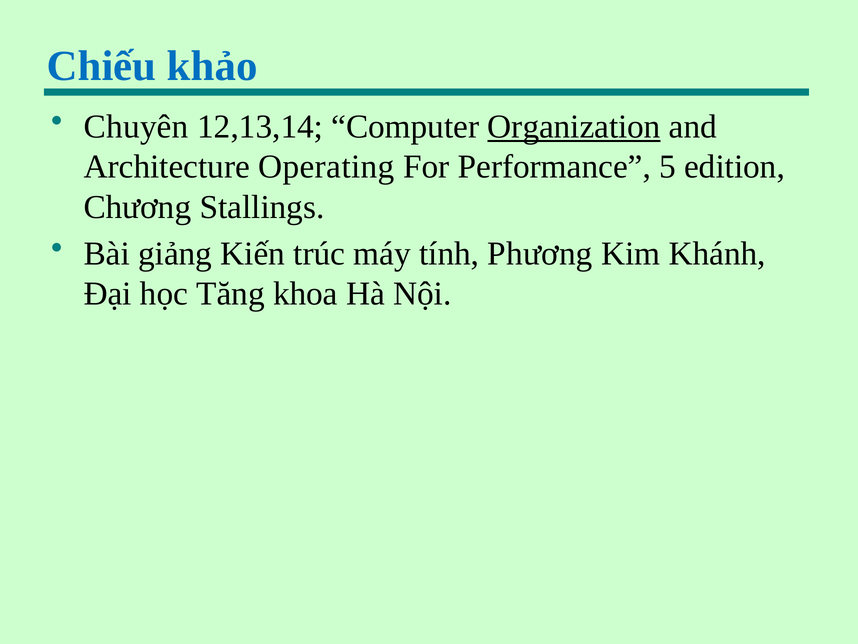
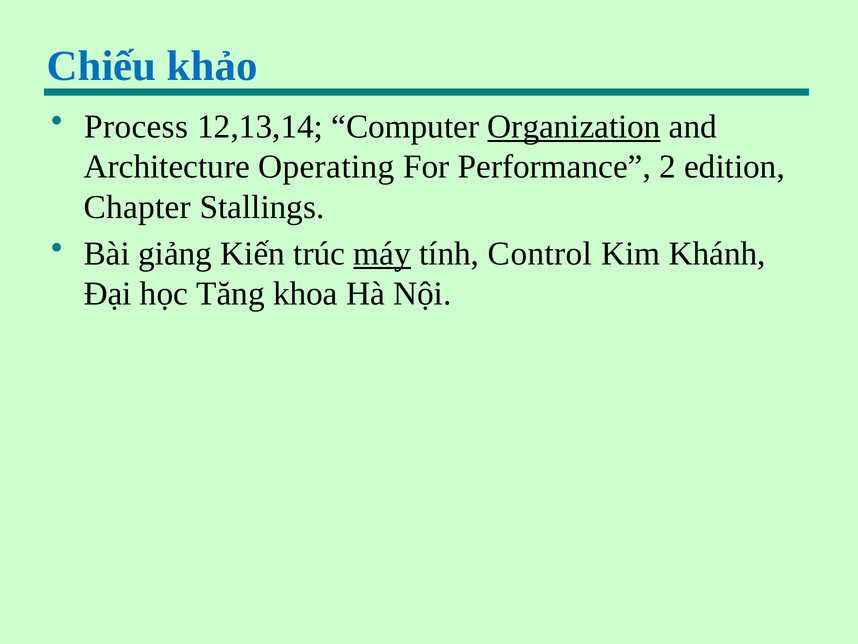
Chuyên: Chuyên -> Process
5: 5 -> 2
Chương: Chương -> Chapter
máy underline: none -> present
Phương: Phương -> Control
